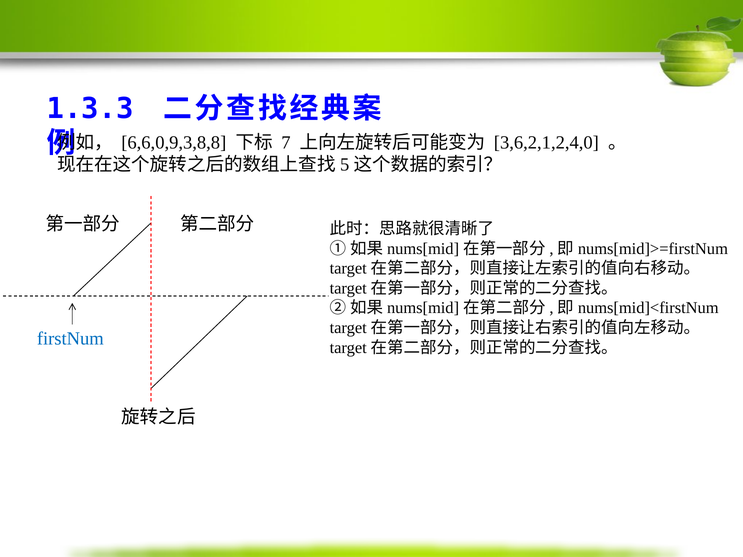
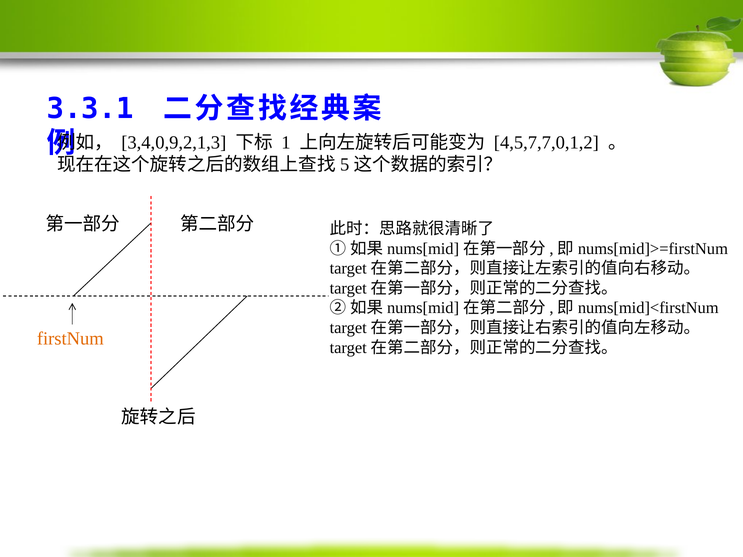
1.3.3: 1.3.3 -> 3.3.1
6,6,0,9,3,8,8: 6,6,0,9,3,8,8 -> 3,4,0,9,2,1,3
7: 7 -> 1
3,6,2,1,2,4,0: 3,6,2,1,2,4,0 -> 4,5,7,7,0,1,2
firstNum colour: blue -> orange
